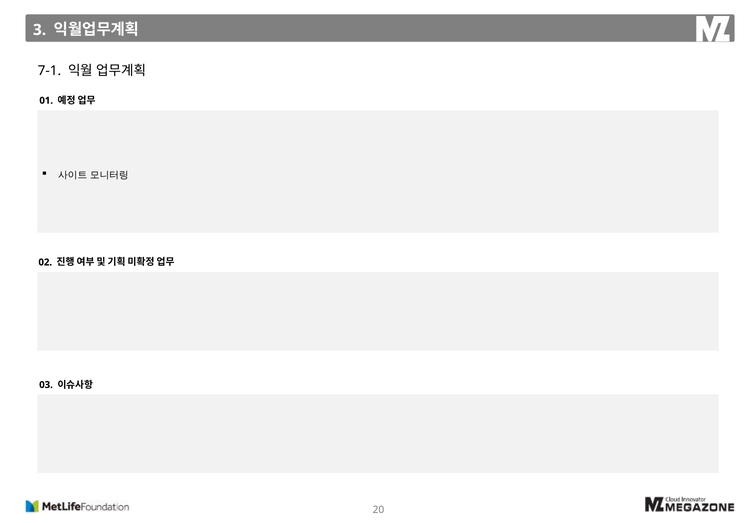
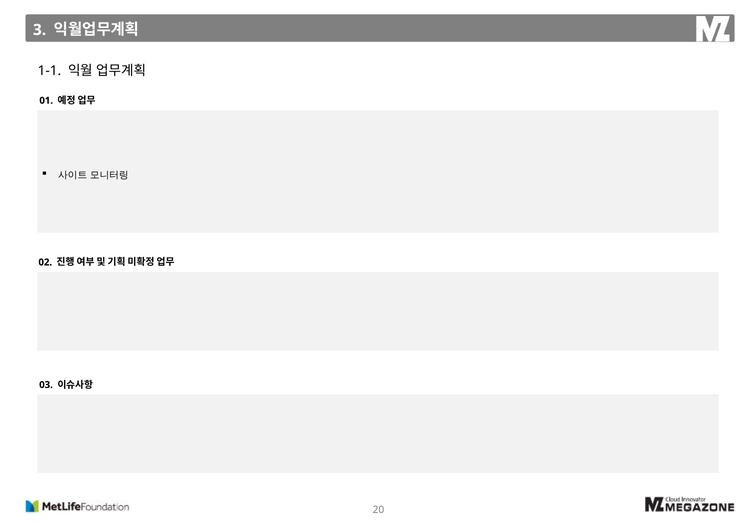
7-1: 7-1 -> 1-1
